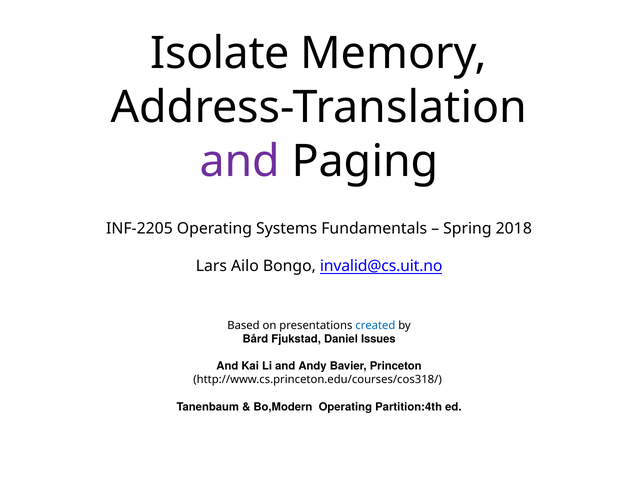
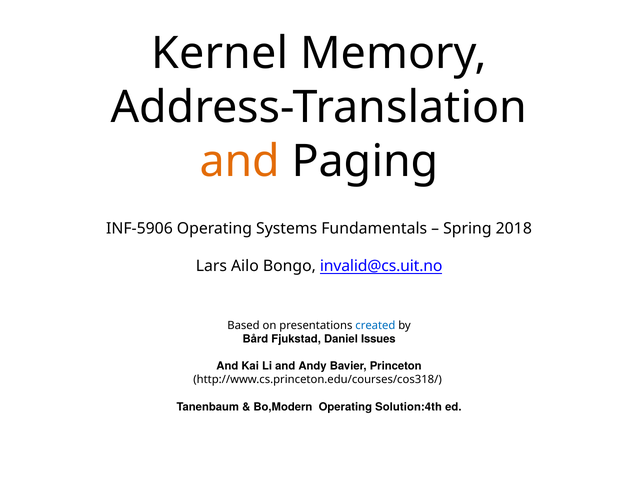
Isolate: Isolate -> Kernel
and at (240, 161) colour: purple -> orange
INF-2205: INF-2205 -> INF-5906
Partition:4th: Partition:4th -> Solution:4th
